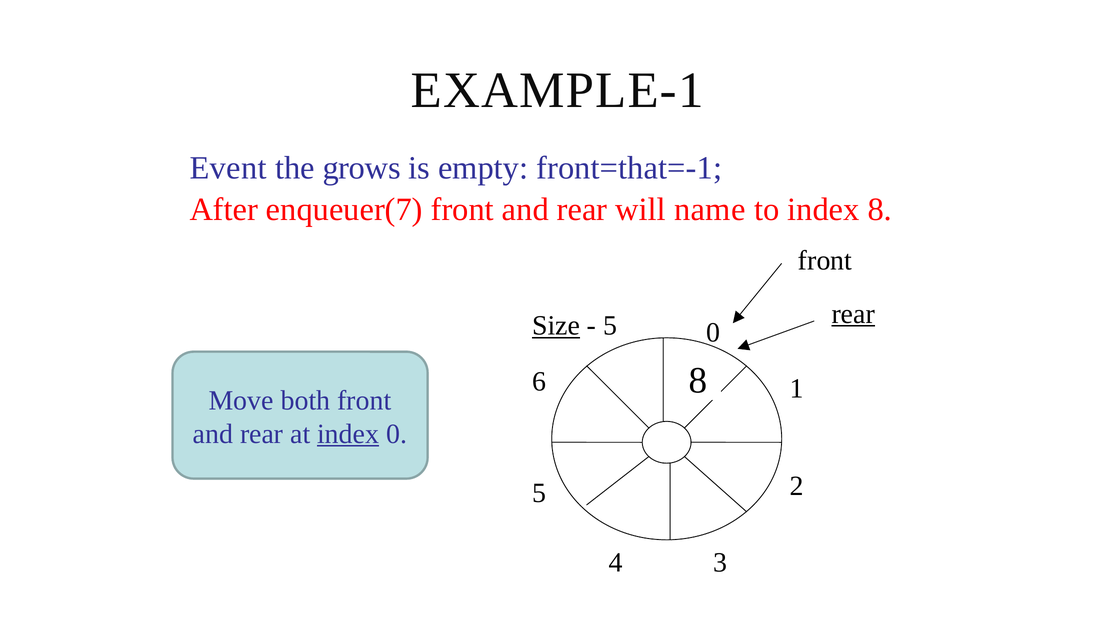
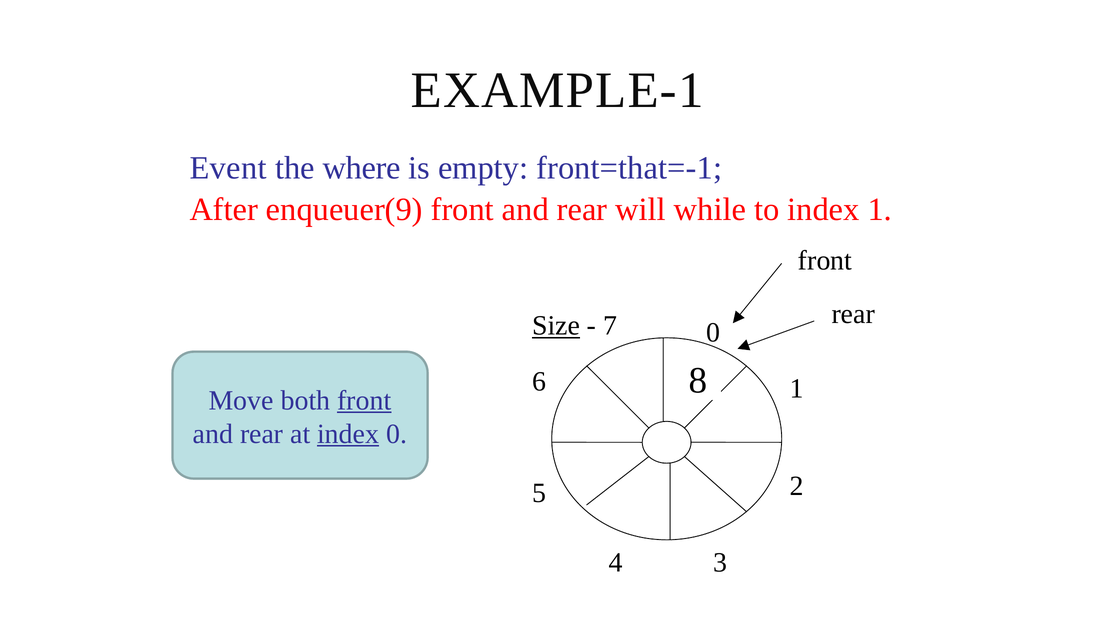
grows: grows -> where
enqueuer(7: enqueuer(7 -> enqueuer(9
name: name -> while
index 8: 8 -> 1
rear at (853, 314) underline: present -> none
5 at (610, 326): 5 -> 7
front at (364, 400) underline: none -> present
